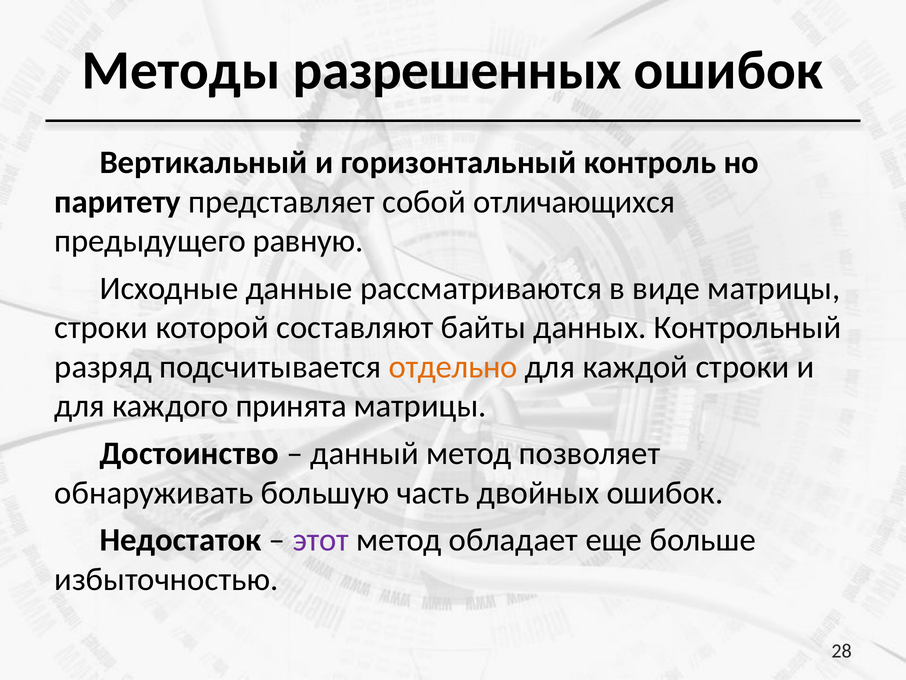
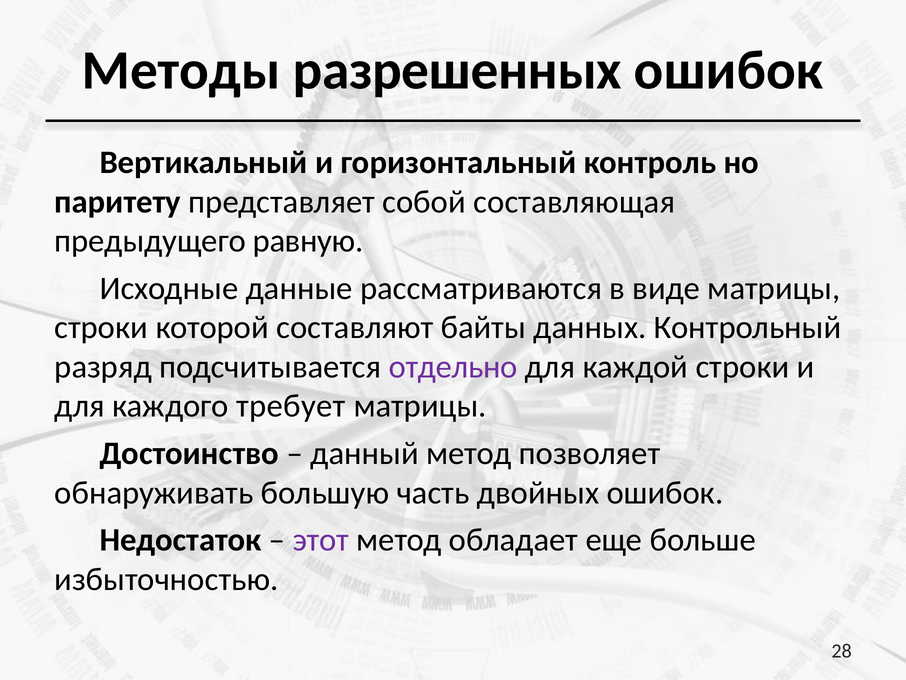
отличающихся: отличающихся -> составляющая
отдельно colour: orange -> purple
принята: принята -> требует
